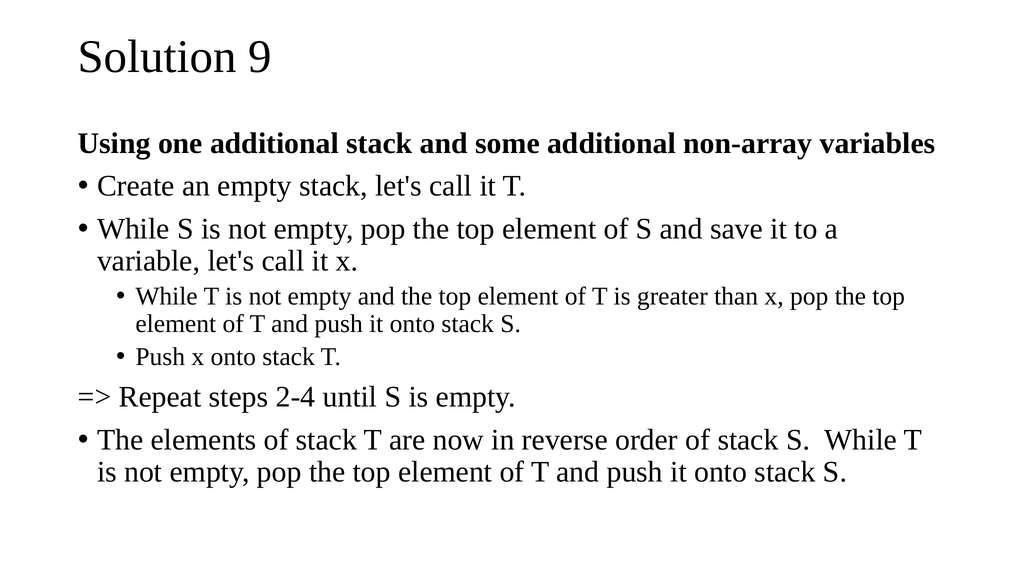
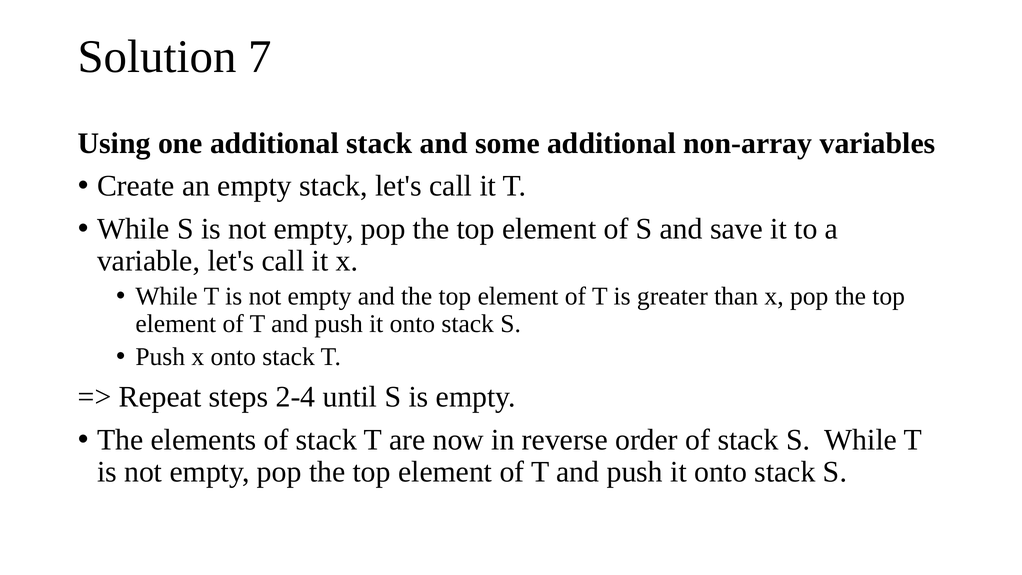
9: 9 -> 7
